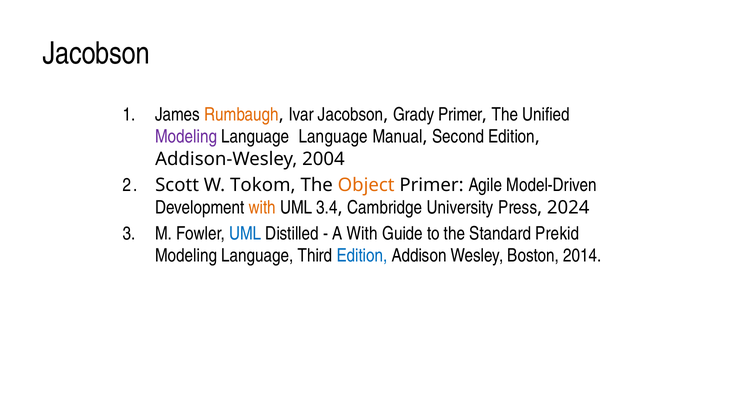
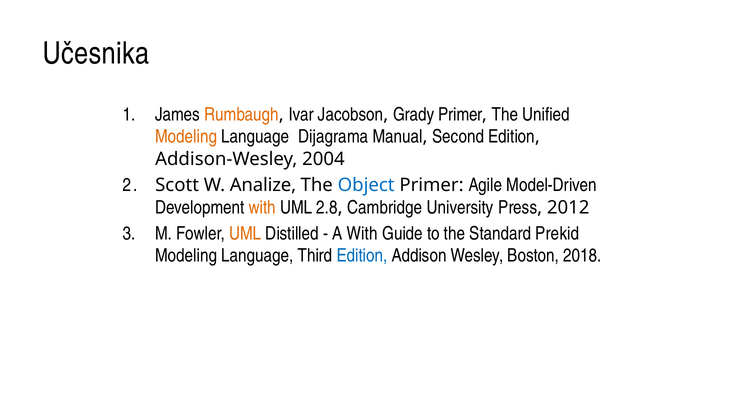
Jacobson at (96, 54): Jacobson -> Učesnika
Modeling at (186, 137) colour: purple -> orange
Language Language: Language -> Dijagrama
Tokom: Tokom -> Analize
Object colour: orange -> blue
3.4: 3.4 -> 2.8
2024: 2024 -> 2012
UML at (245, 234) colour: blue -> orange
2014: 2014 -> 2018
